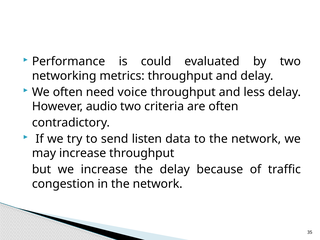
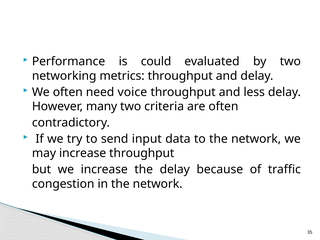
audio: audio -> many
listen: listen -> input
